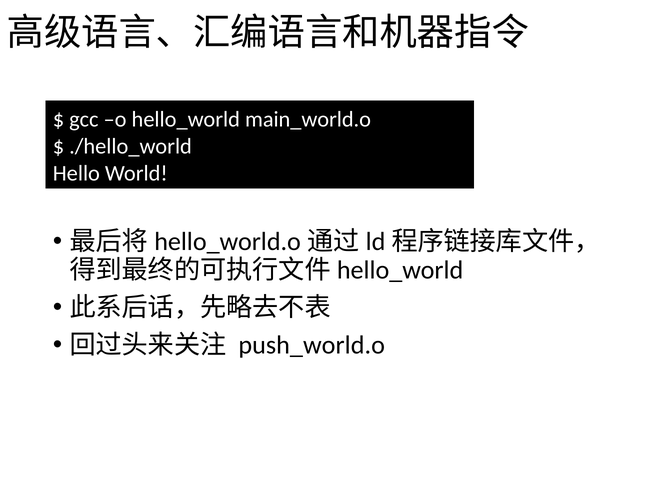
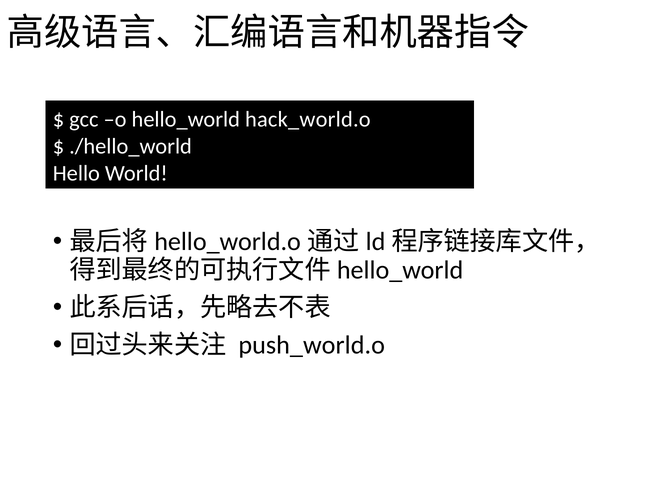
main_world.o: main_world.o -> hack_world.o
